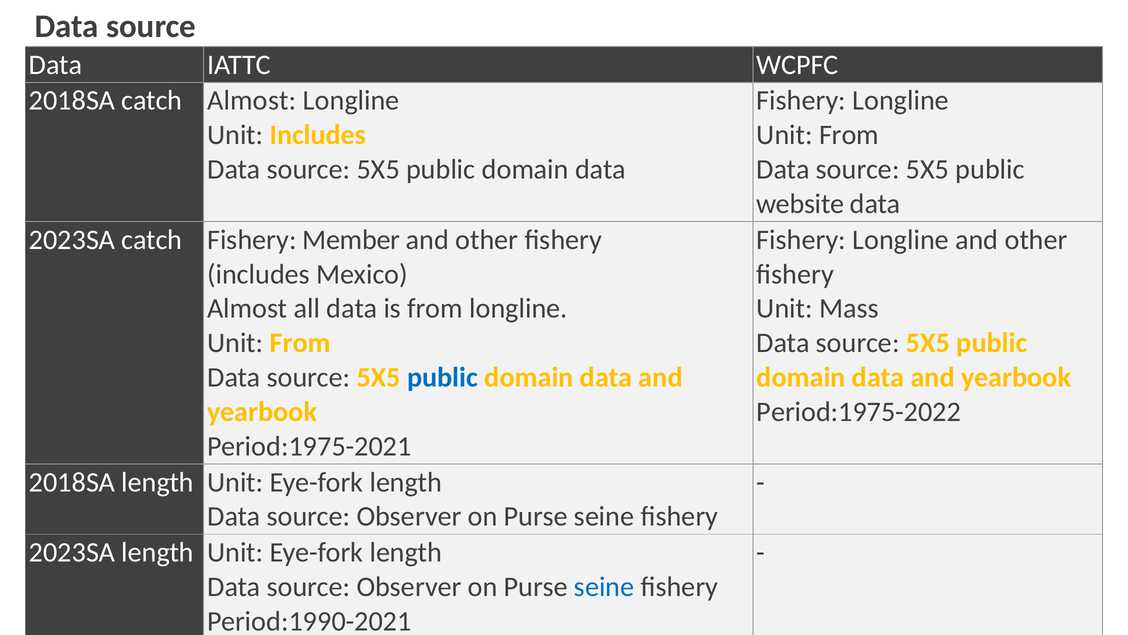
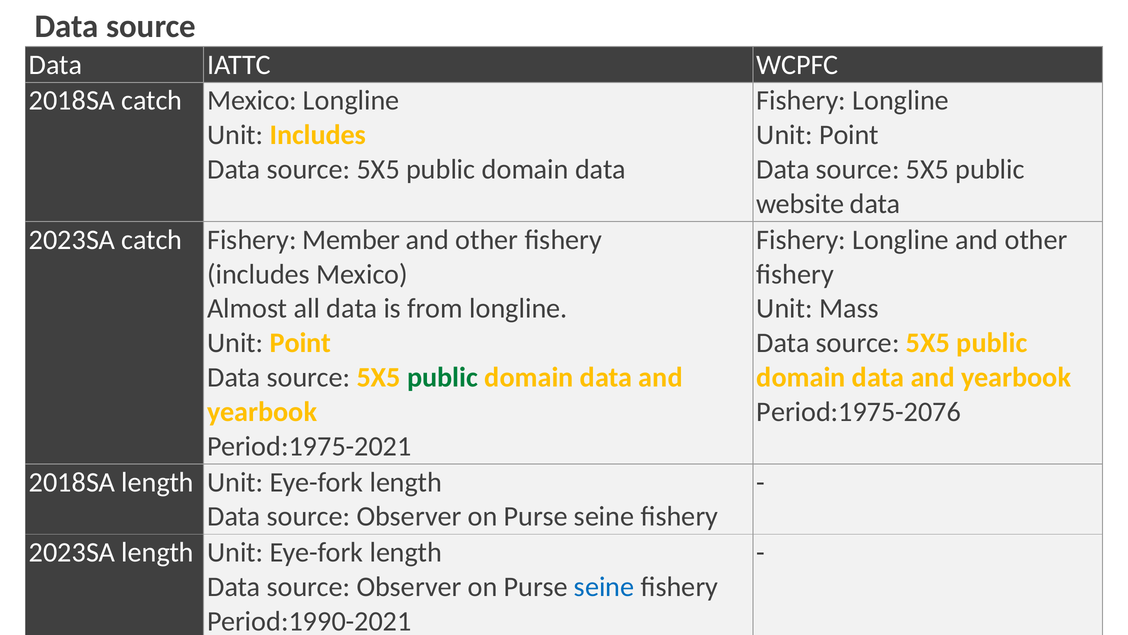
catch Almost: Almost -> Mexico
From at (849, 135): From -> Point
From at (300, 343): From -> Point
public at (443, 377) colour: blue -> green
Period:1975-2022: Period:1975-2022 -> Period:1975-2076
